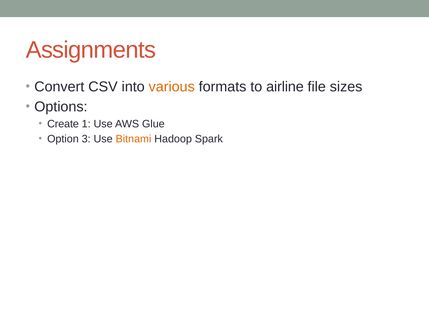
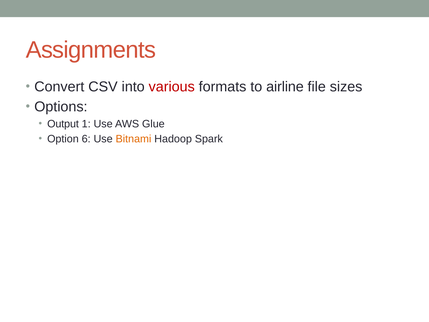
various colour: orange -> red
Create: Create -> Output
3: 3 -> 6
